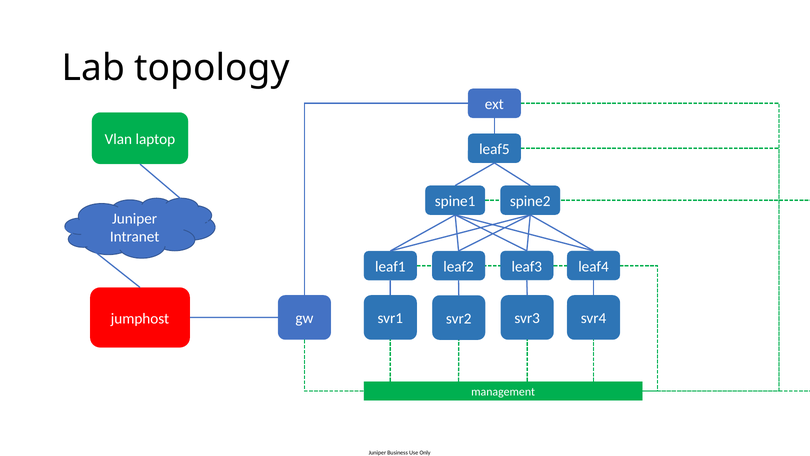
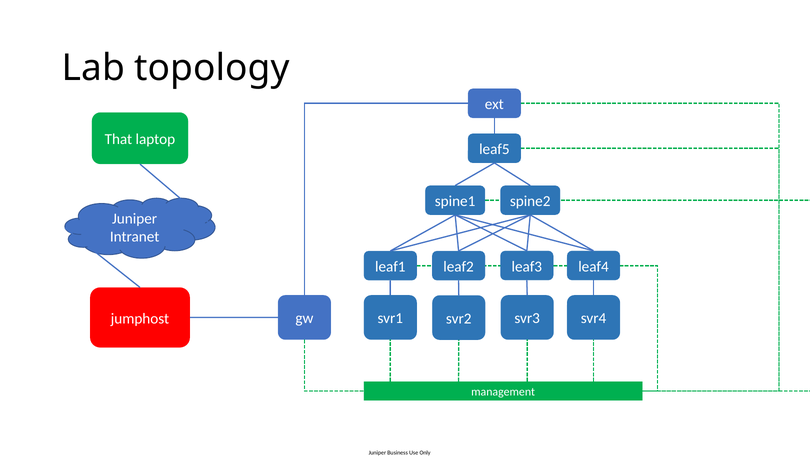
Vlan: Vlan -> That
